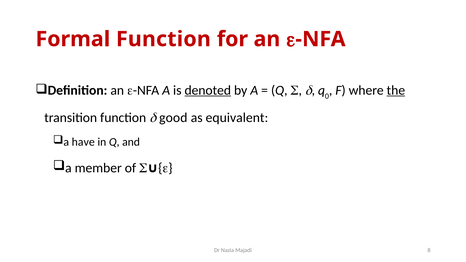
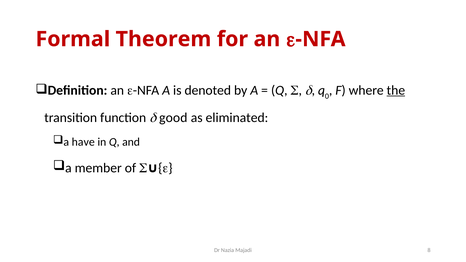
Formal Function: Function -> Theorem
denoted underline: present -> none
equivalent: equivalent -> eliminated
